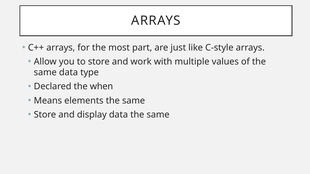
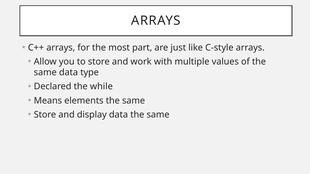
when: when -> while
